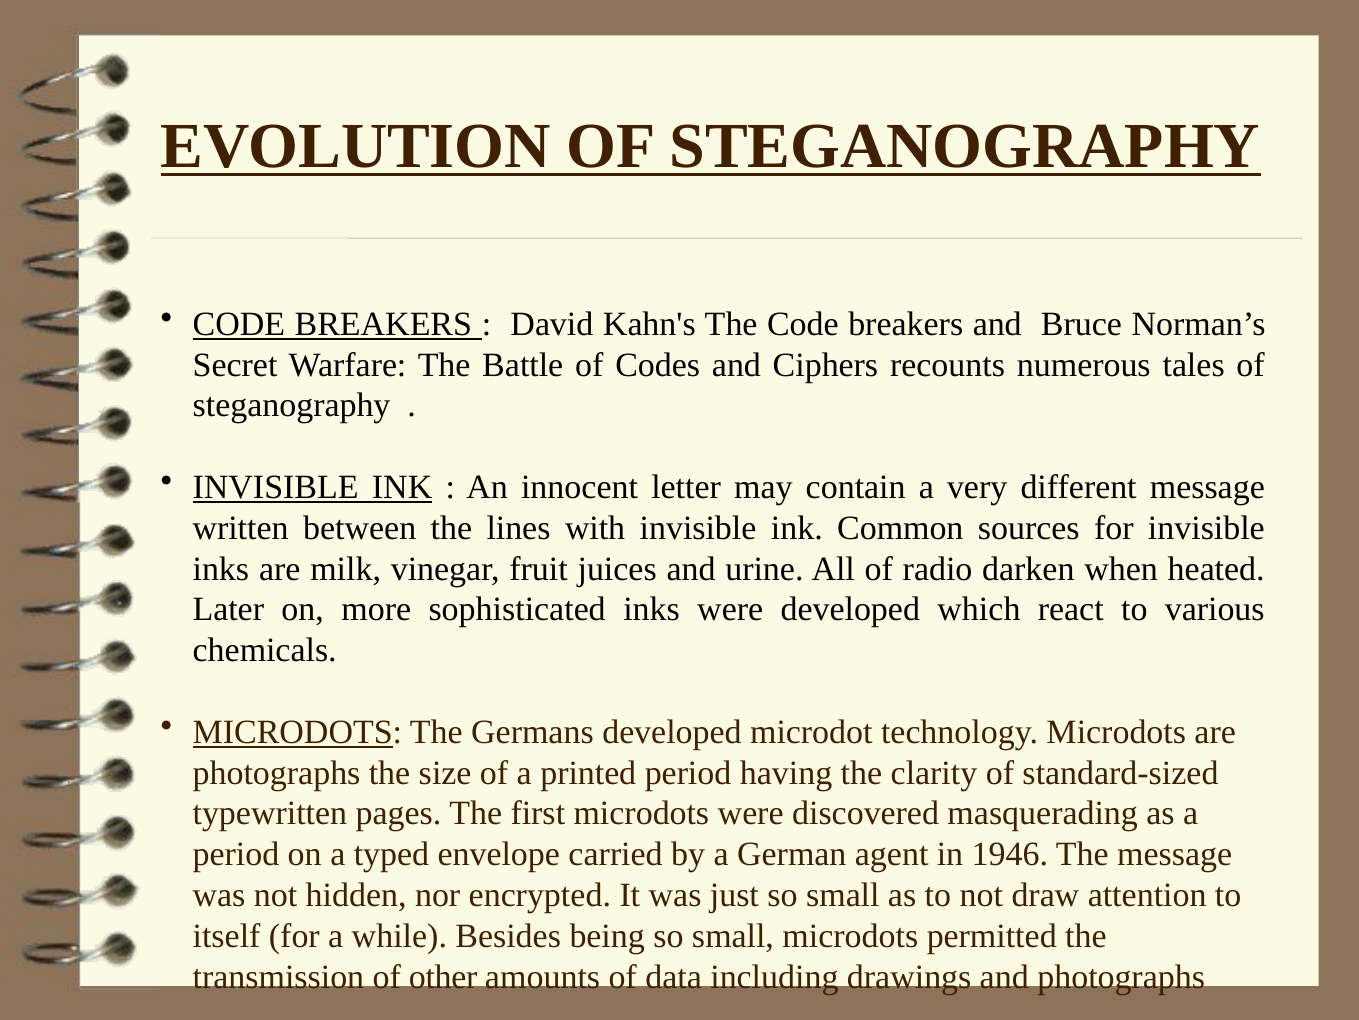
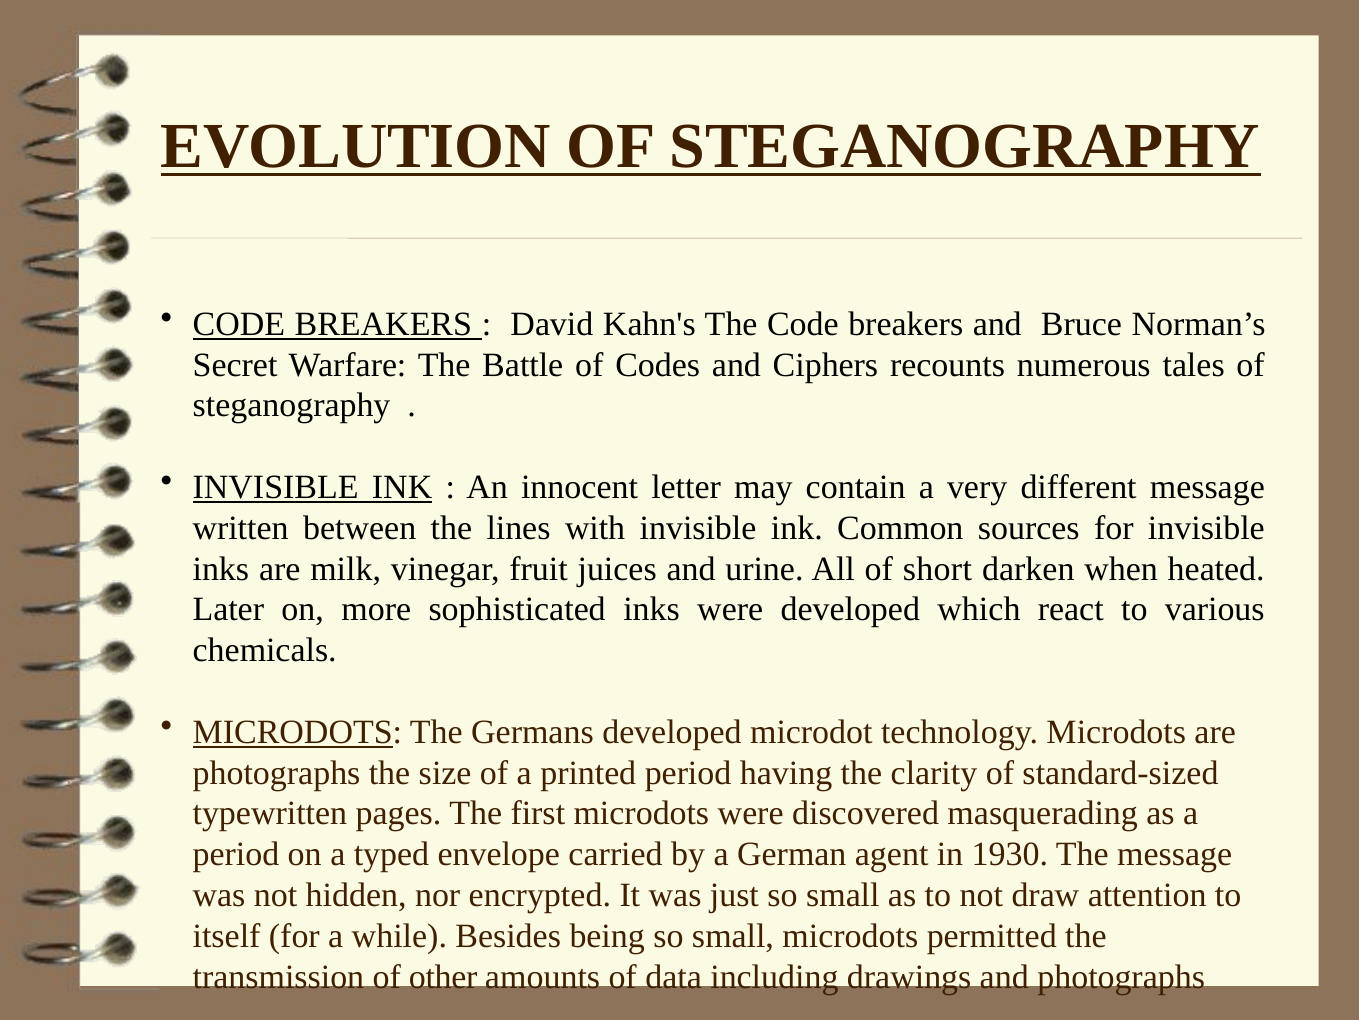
radio: radio -> short
1946: 1946 -> 1930
